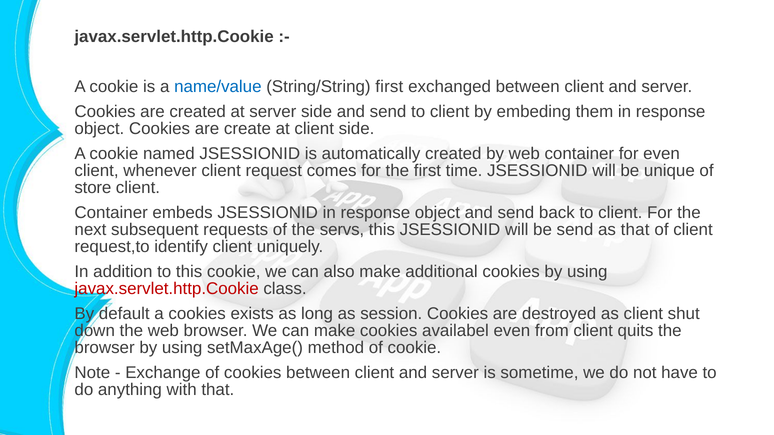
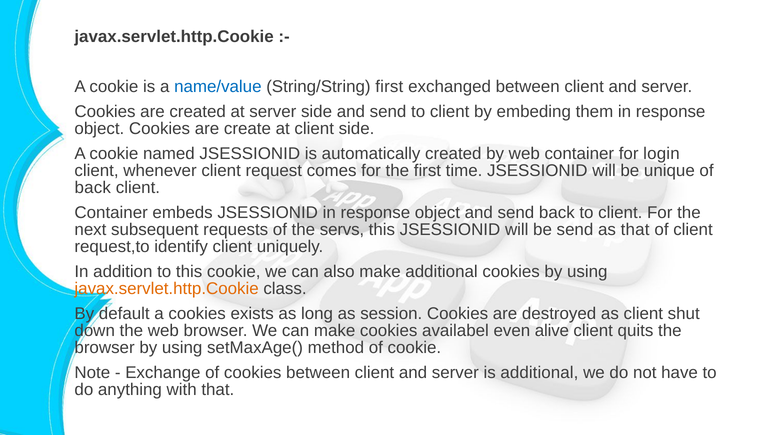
for even: even -> login
store at (93, 188): store -> back
javax.servlet.http.Cookie at (167, 289) colour: red -> orange
from: from -> alive
is sometime: sometime -> additional
